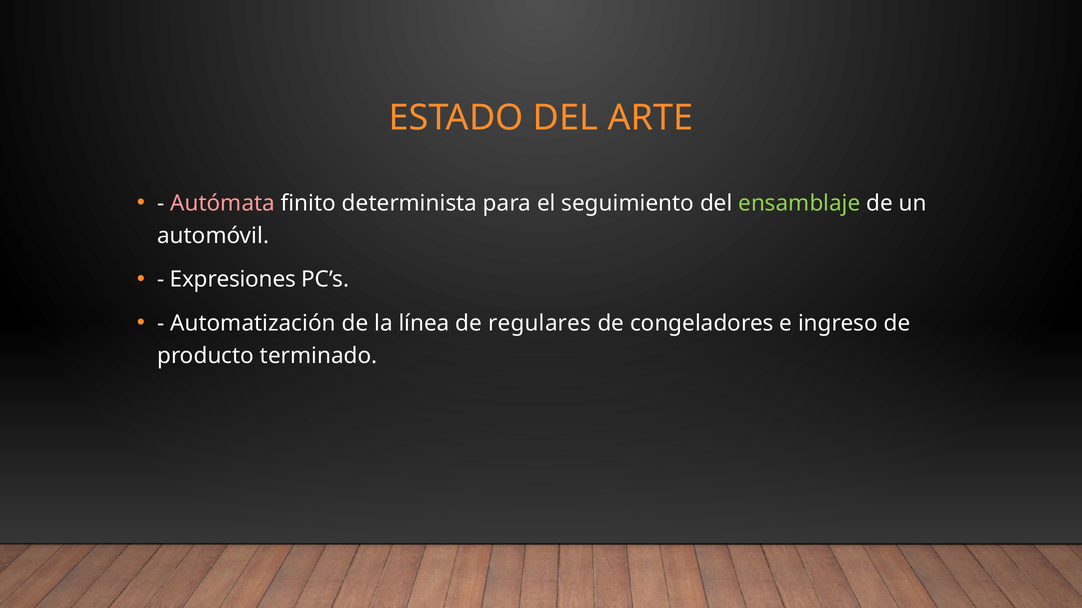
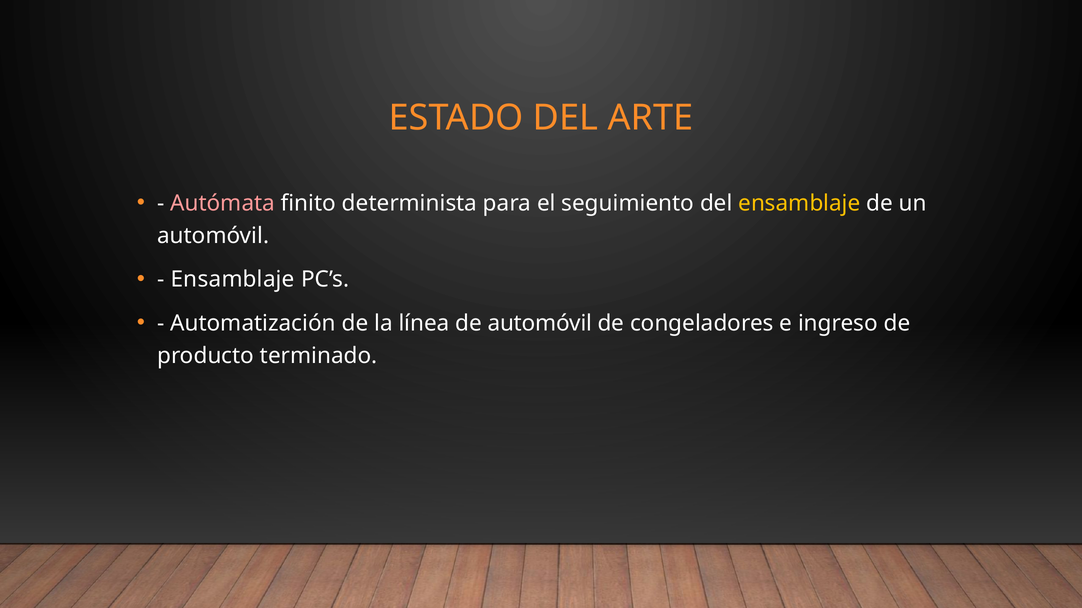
ensamblaje at (799, 203) colour: light green -> yellow
Expresiones at (233, 280): Expresiones -> Ensamblaje
de regulares: regulares -> automóvil
